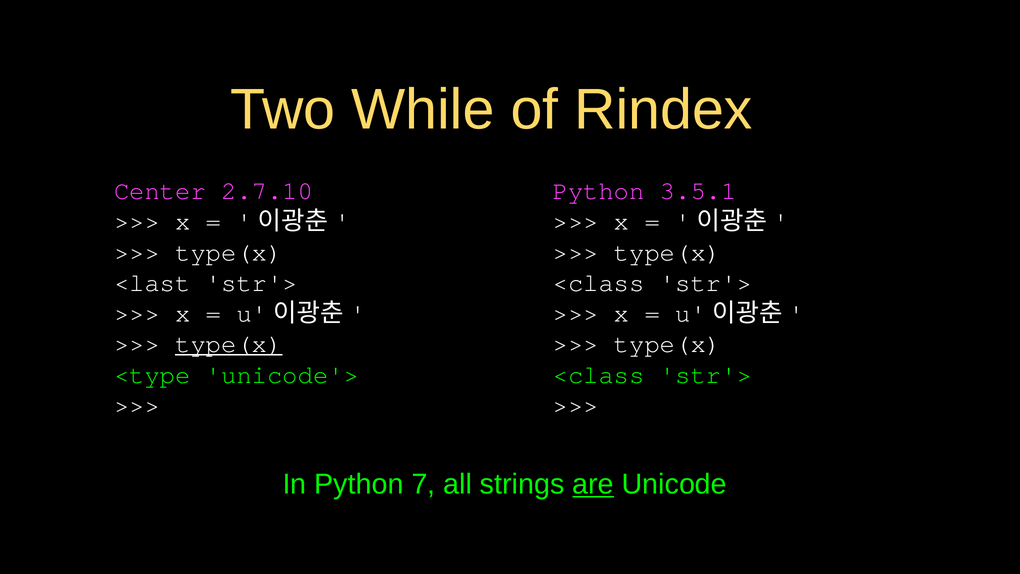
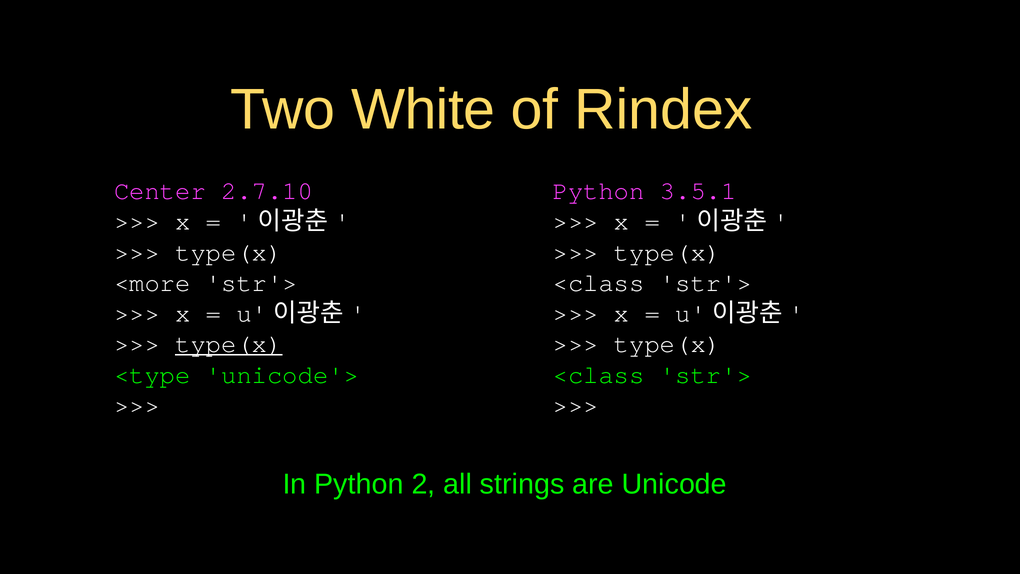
While: While -> White
<last: <last -> <more
7: 7 -> 2
are underline: present -> none
